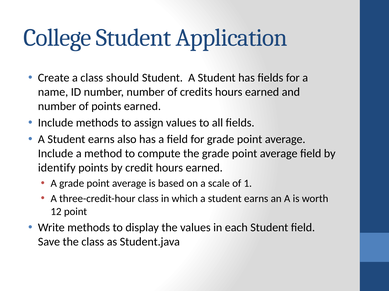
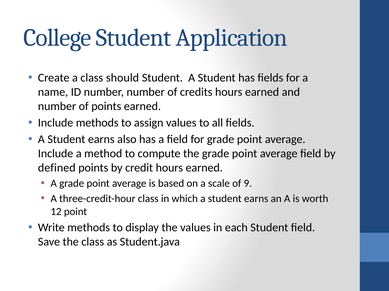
identify: identify -> defined
1: 1 -> 9
